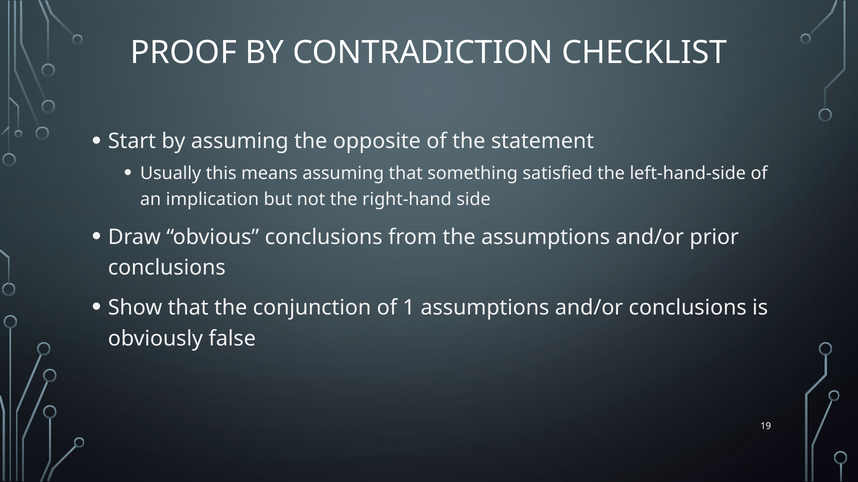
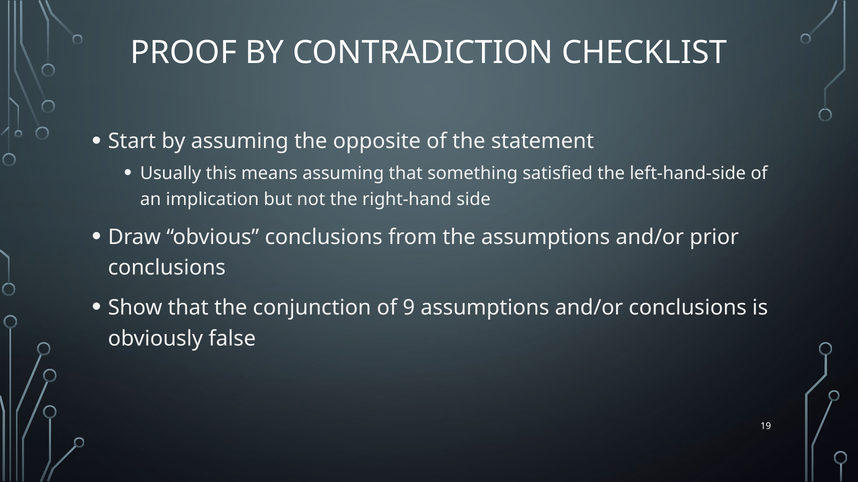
1: 1 -> 9
